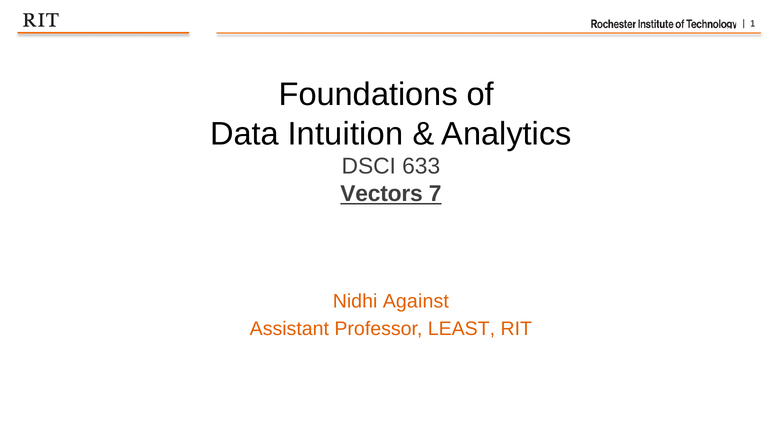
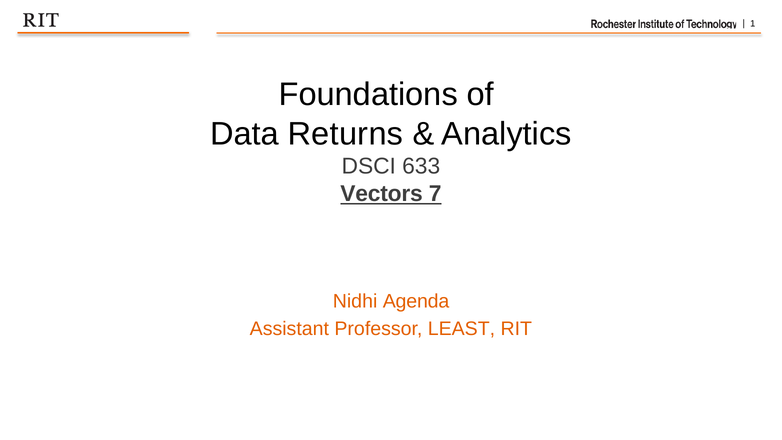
Intuition: Intuition -> Returns
Against: Against -> Agenda
